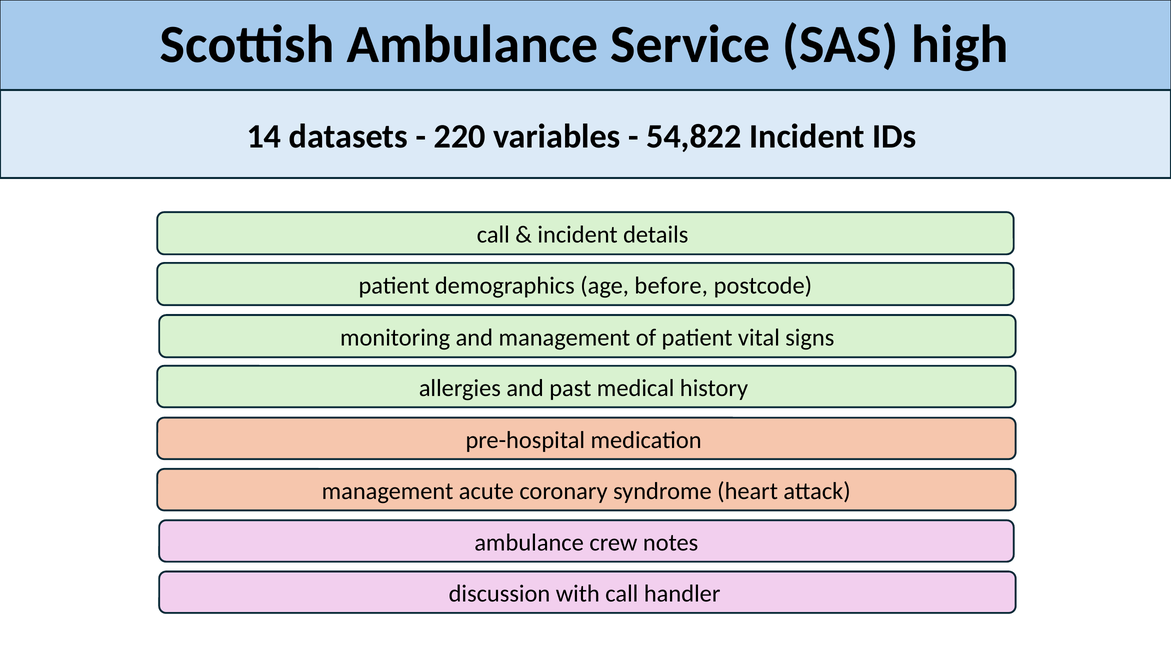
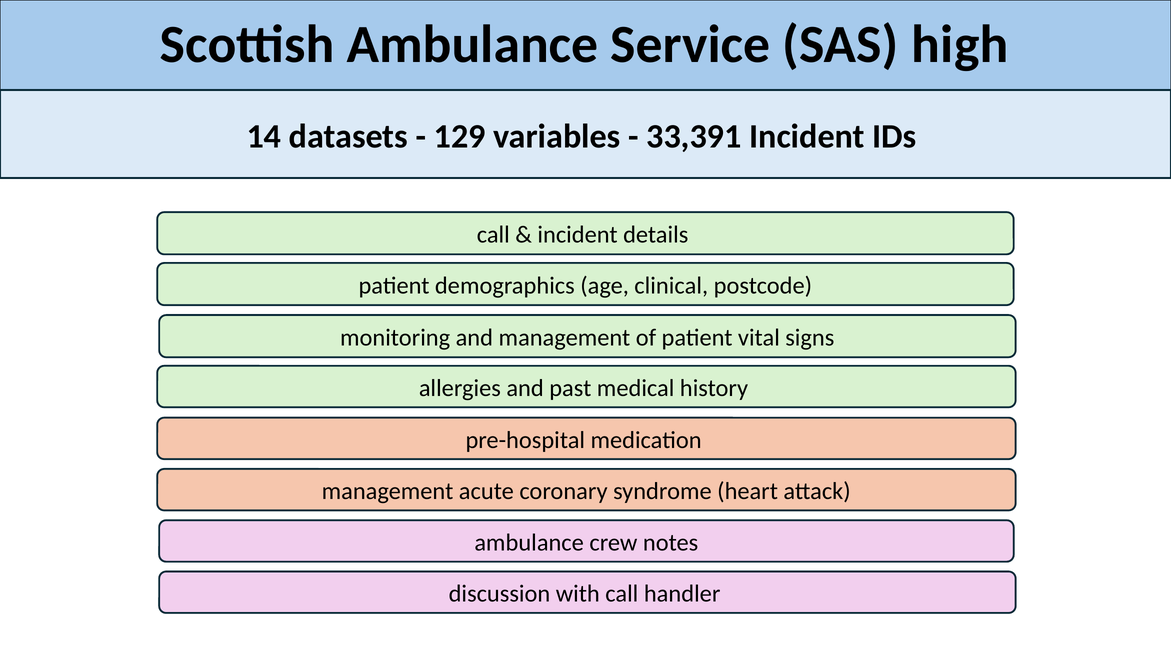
220: 220 -> 129
54,822: 54,822 -> 33,391
before: before -> clinical
